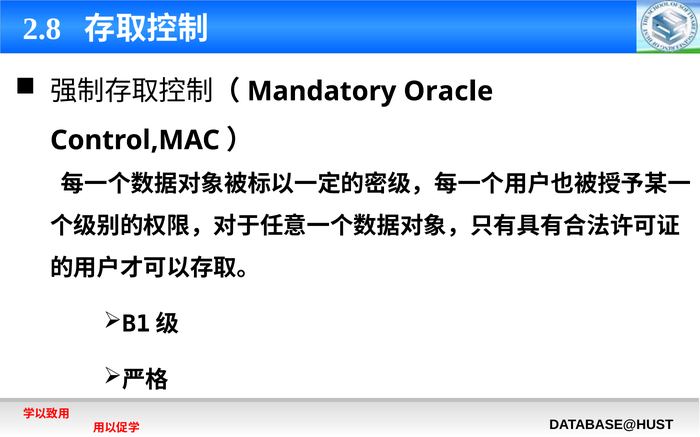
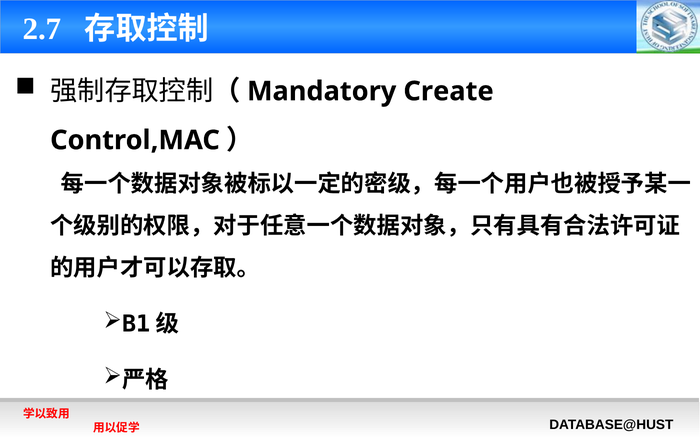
2.8: 2.8 -> 2.7
Oracle: Oracle -> Create
